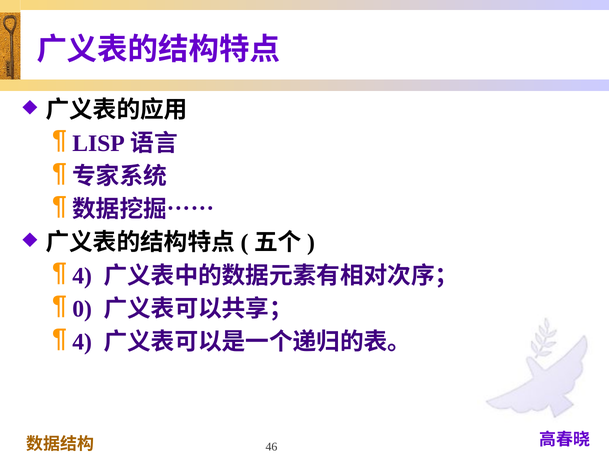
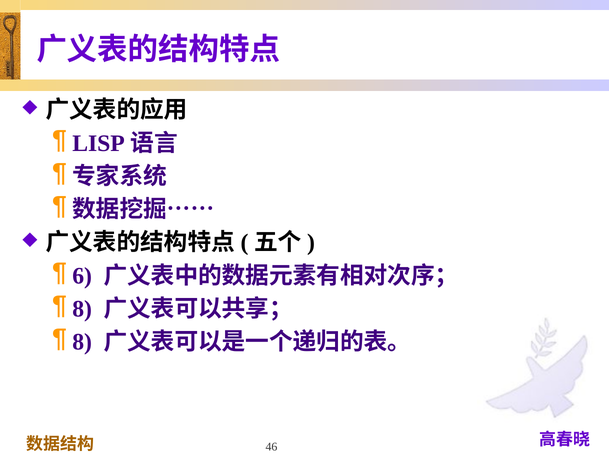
4 at (82, 276): 4 -> 6
0 at (82, 309): 0 -> 8
4 at (82, 343): 4 -> 8
